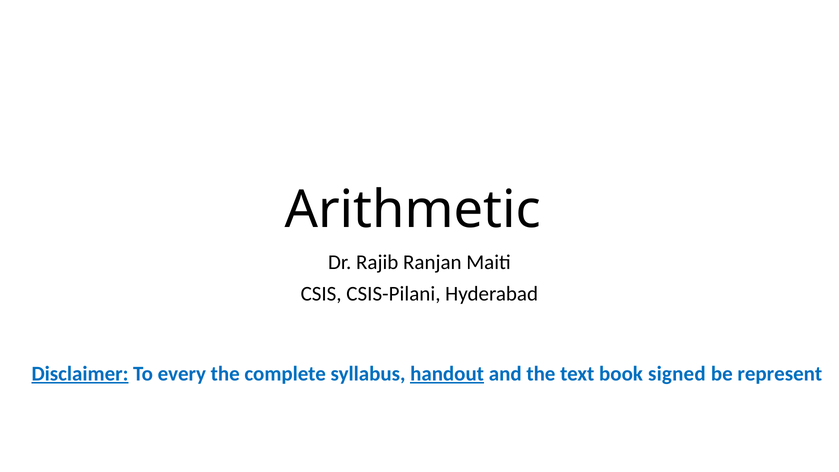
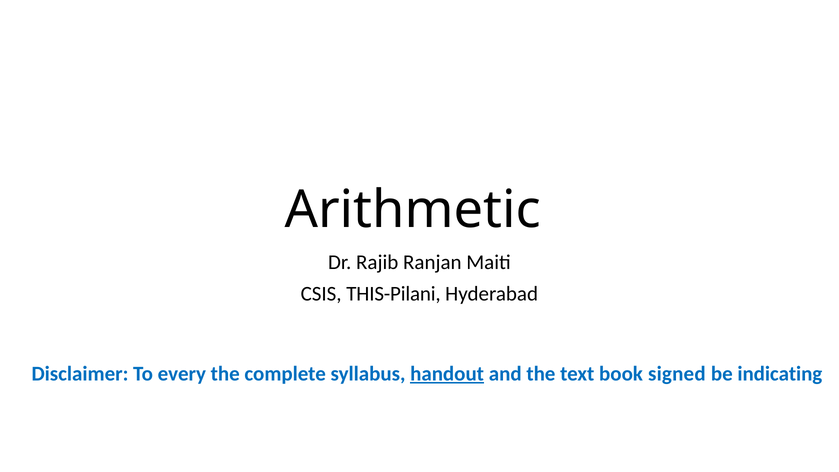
CSIS-Pilani: CSIS-Pilani -> THIS-Pilani
Disclaimer underline: present -> none
represent: represent -> indicating
